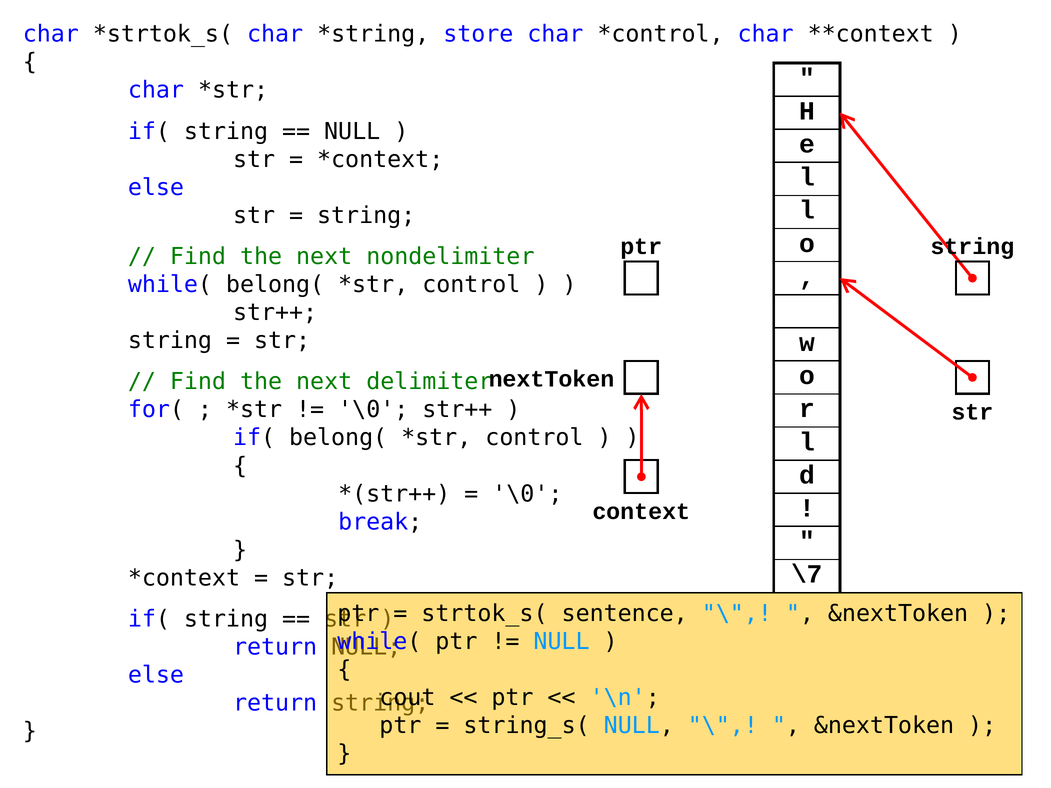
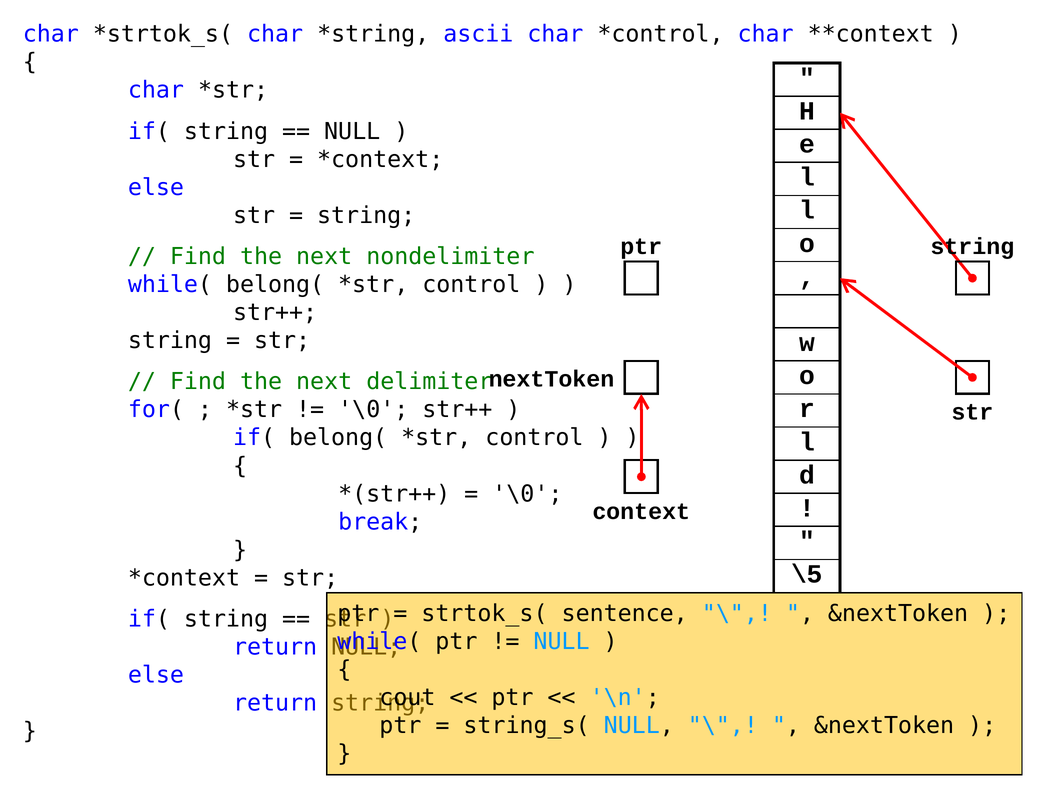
store: store -> ascii
\7: \7 -> \5
